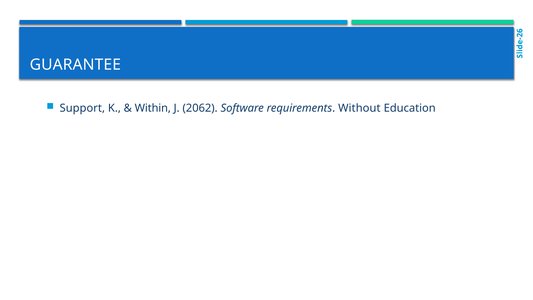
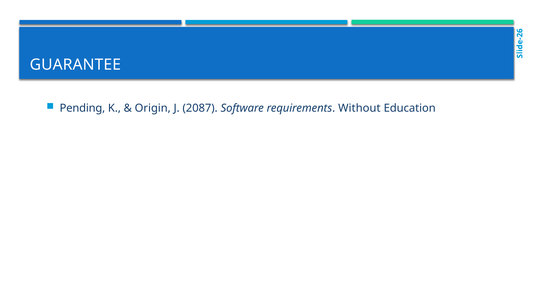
Support: Support -> Pending
Within: Within -> Origin
2062: 2062 -> 2087
